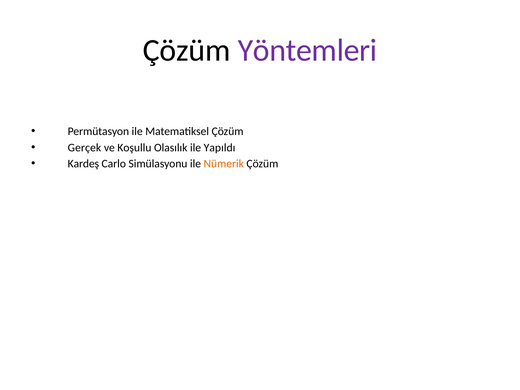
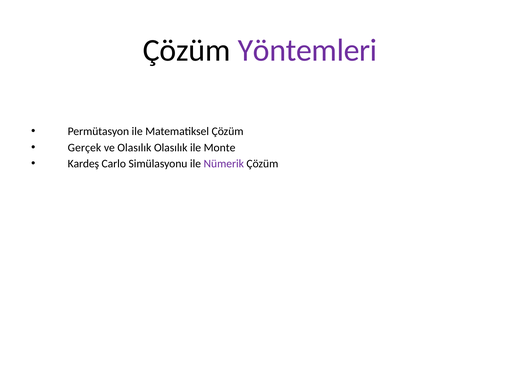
ve Koşullu: Koşullu -> Olasılık
Yapıldı: Yapıldı -> Monte
Nümerik colour: orange -> purple
